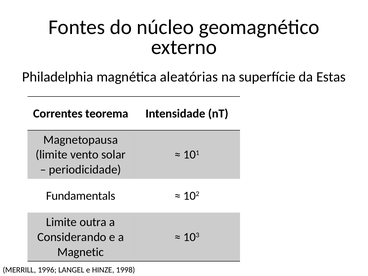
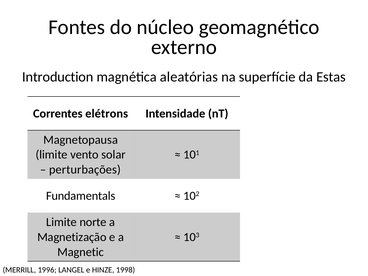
Philadelphia: Philadelphia -> Introduction
teorema: teorema -> elétrons
periodicidade: periodicidade -> perturbações
outra: outra -> norte
Considerando: Considerando -> Magnetização
